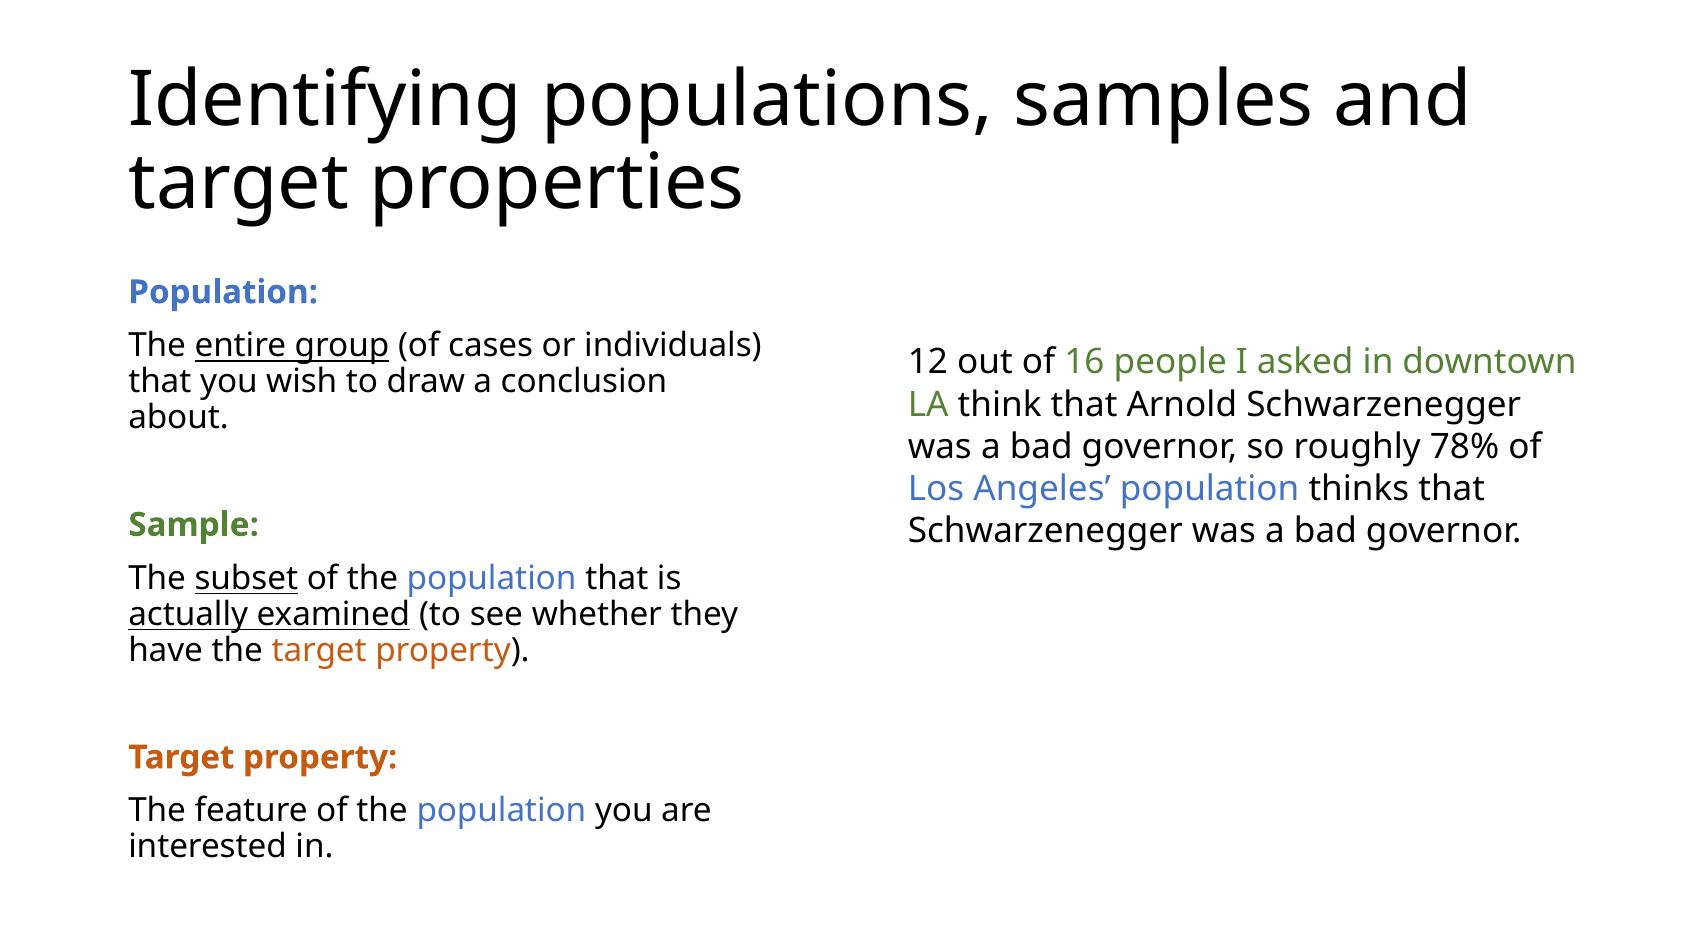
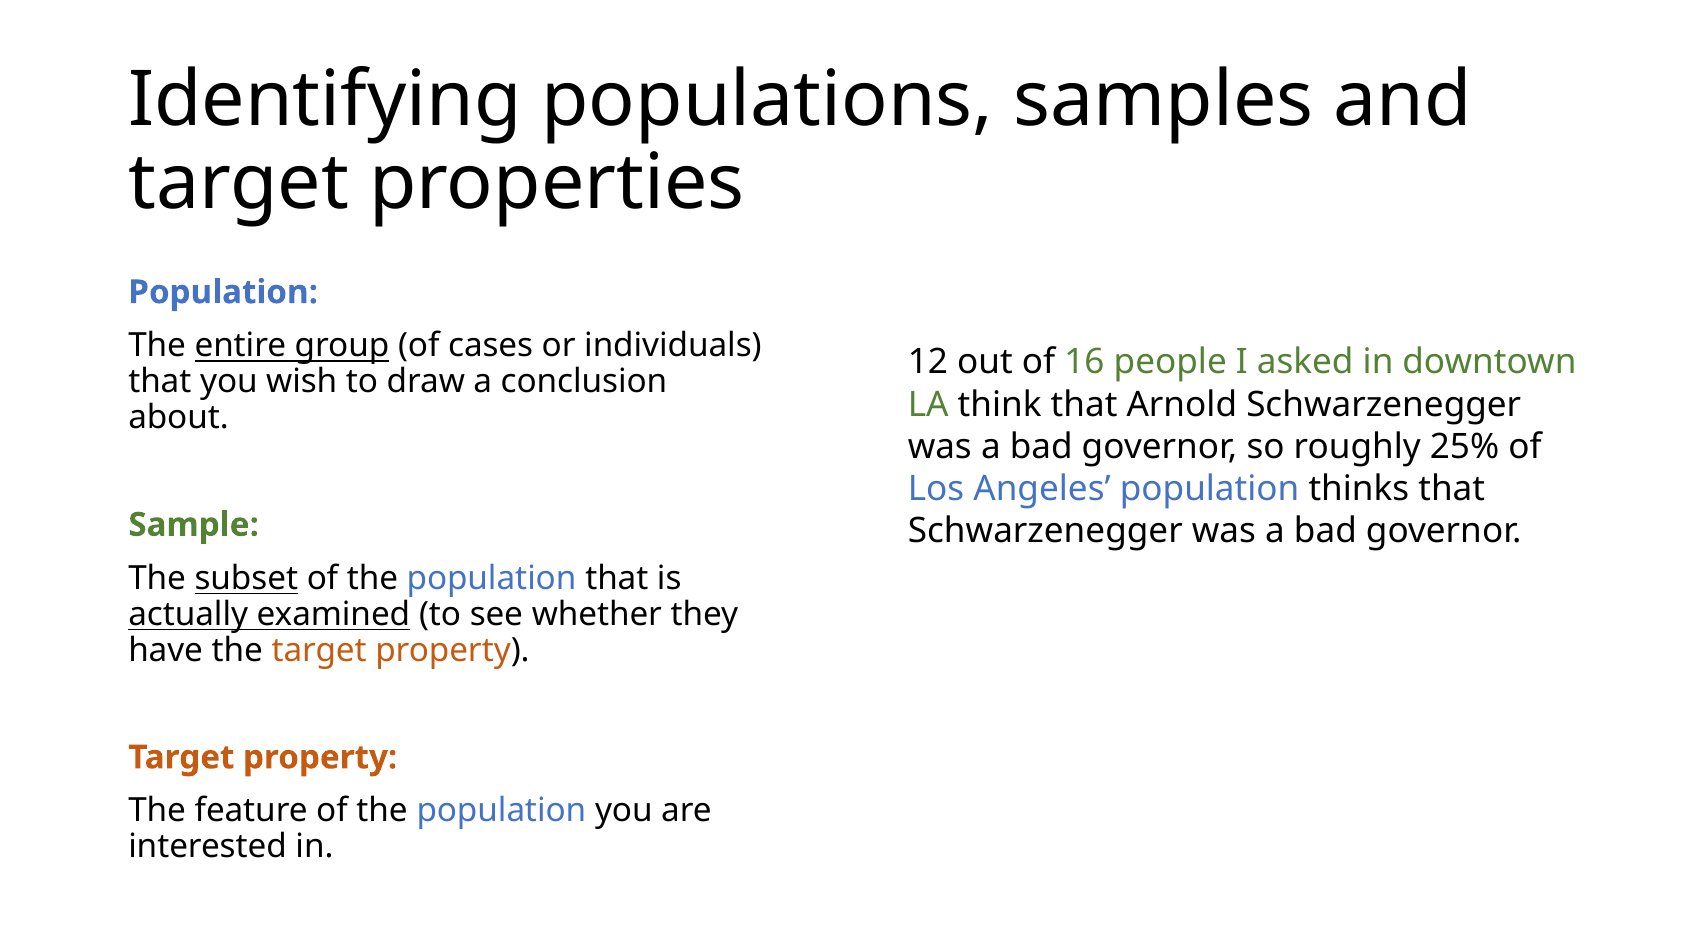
78%: 78% -> 25%
